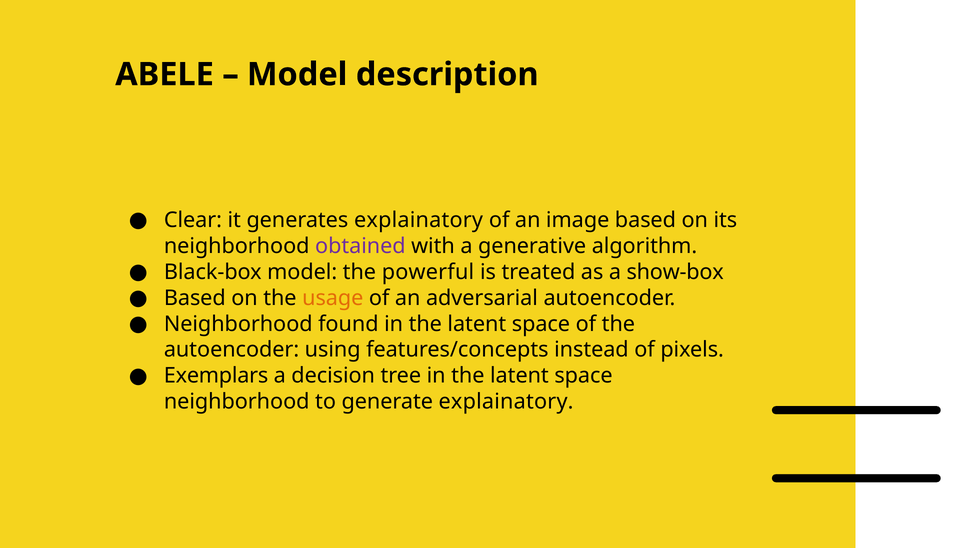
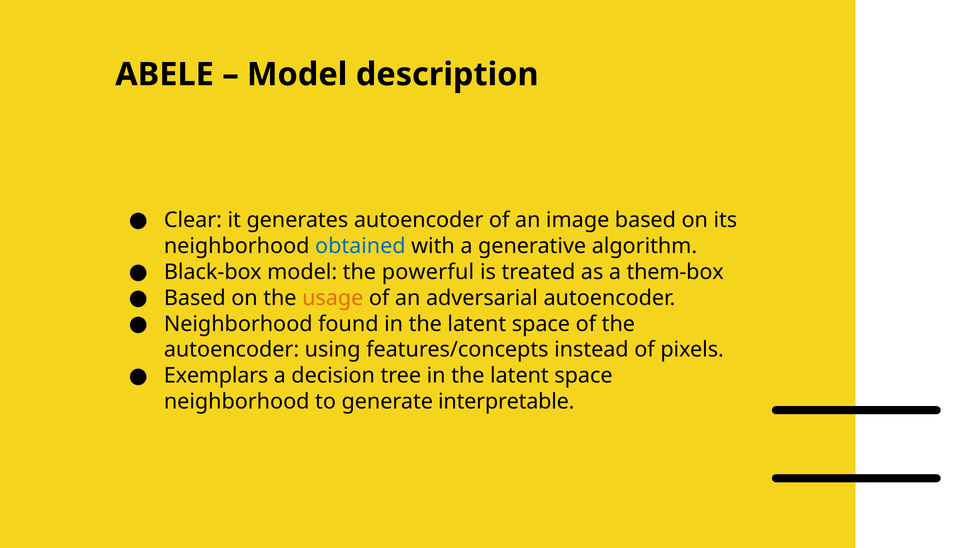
generates explainatory: explainatory -> autoencoder
obtained colour: purple -> blue
show-box: show-box -> them-box
generate explainatory: explainatory -> interpretable
